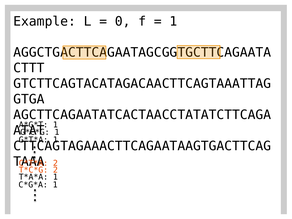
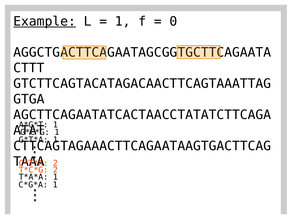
Example underline: none -> present
0 at (123, 21): 0 -> 1
1 at (173, 21): 1 -> 0
